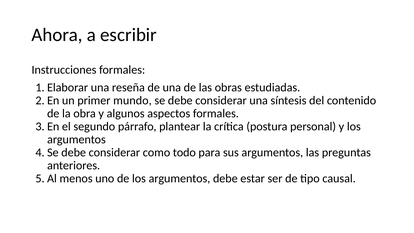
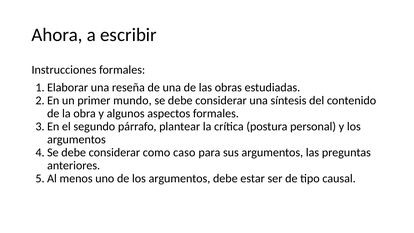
todo: todo -> caso
